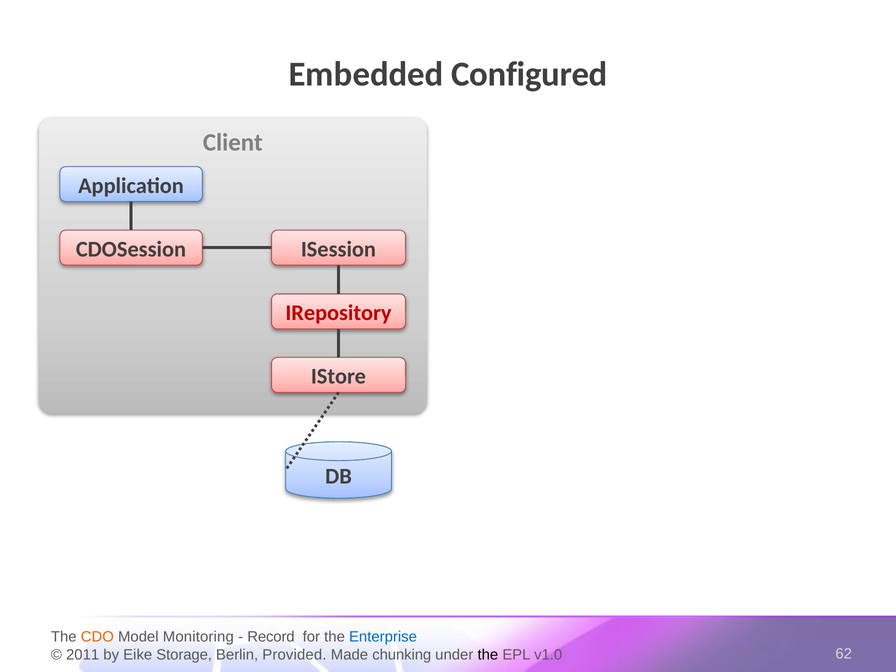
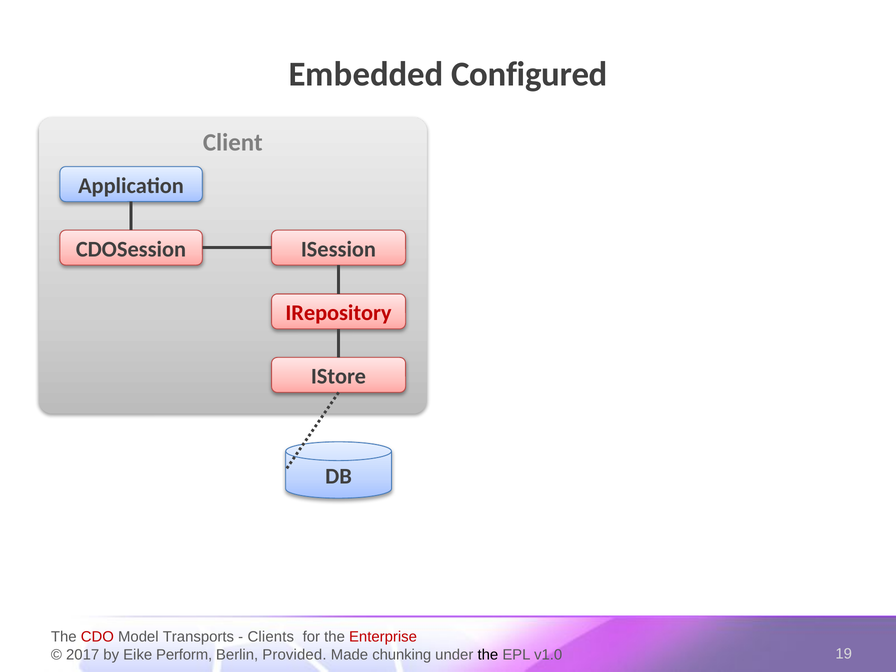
CDO colour: orange -> red
Monitoring: Monitoring -> Transports
Record: Record -> Clients
Enterprise colour: blue -> red
2011: 2011 -> 2017
Storage: Storage -> Perform
62: 62 -> 19
